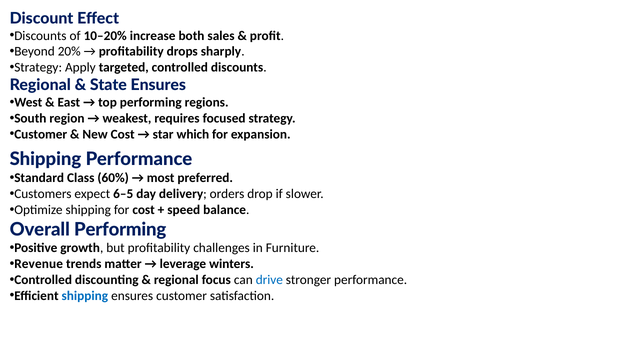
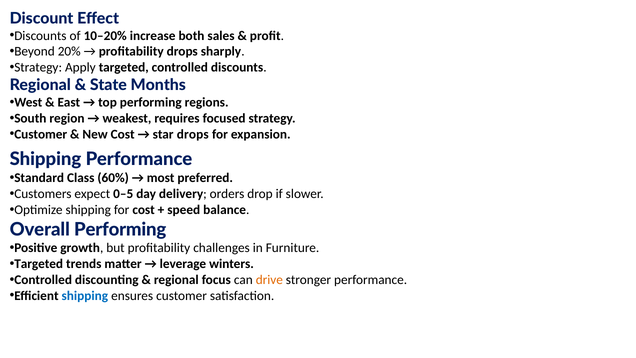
State Ensures: Ensures -> Months
star which: which -> drops
6–5: 6–5 -> 0–5
Revenue at (39, 264): Revenue -> Targeted
drive colour: blue -> orange
